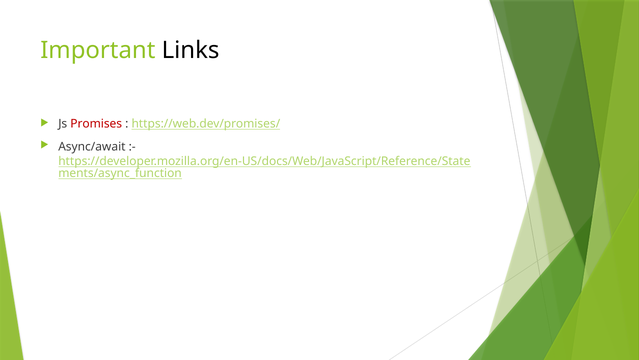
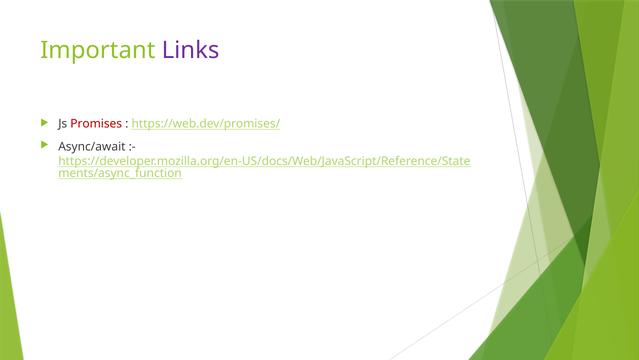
Links colour: black -> purple
